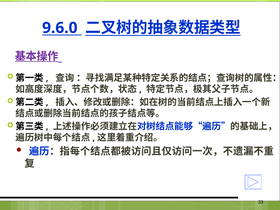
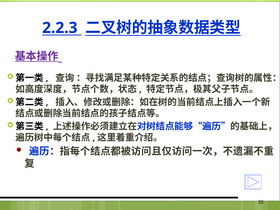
9.6.0: 9.6.0 -> 2.2.3
